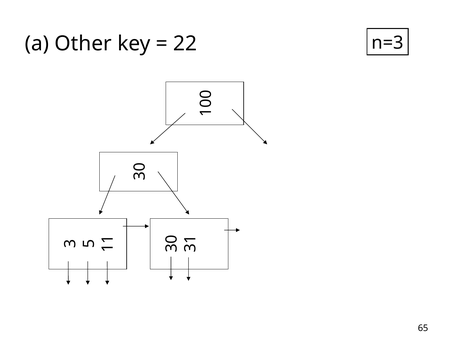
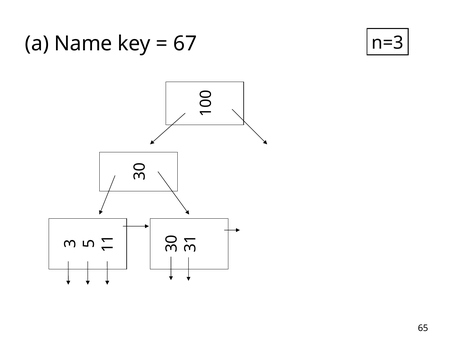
Other: Other -> Name
22: 22 -> 67
